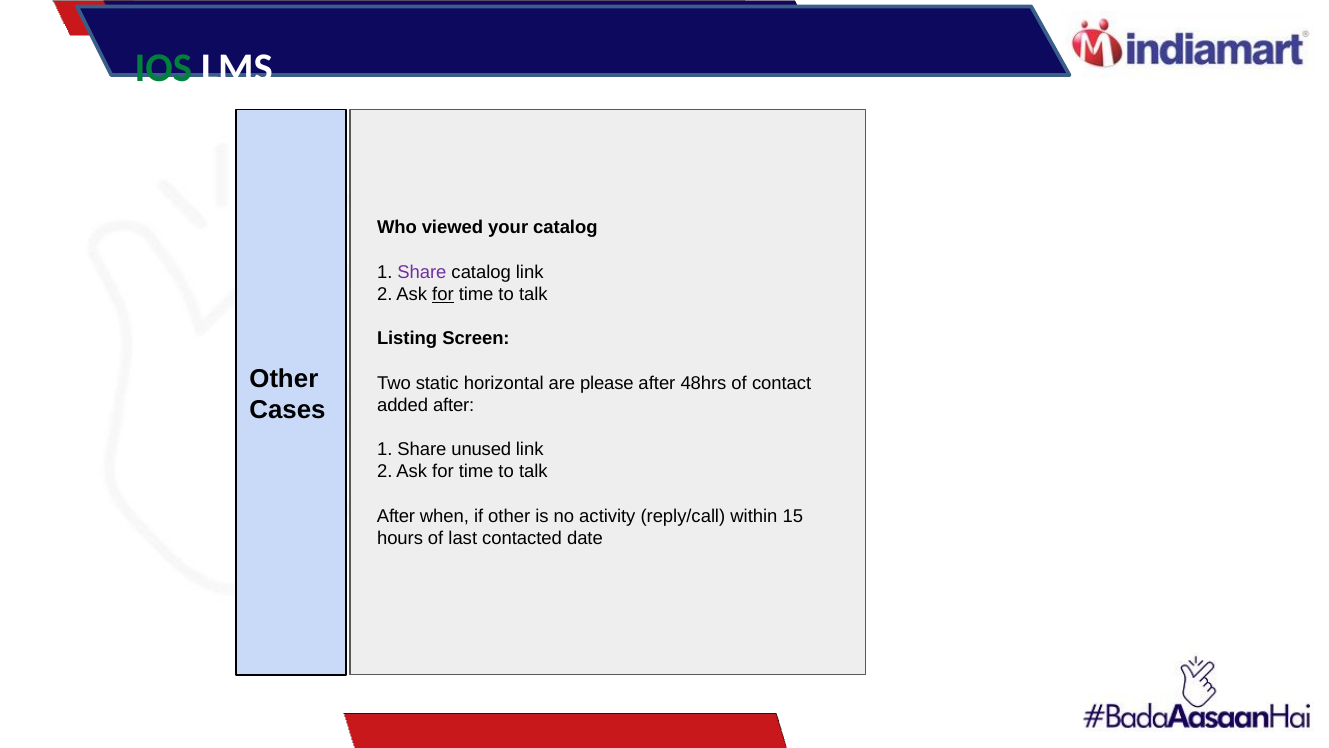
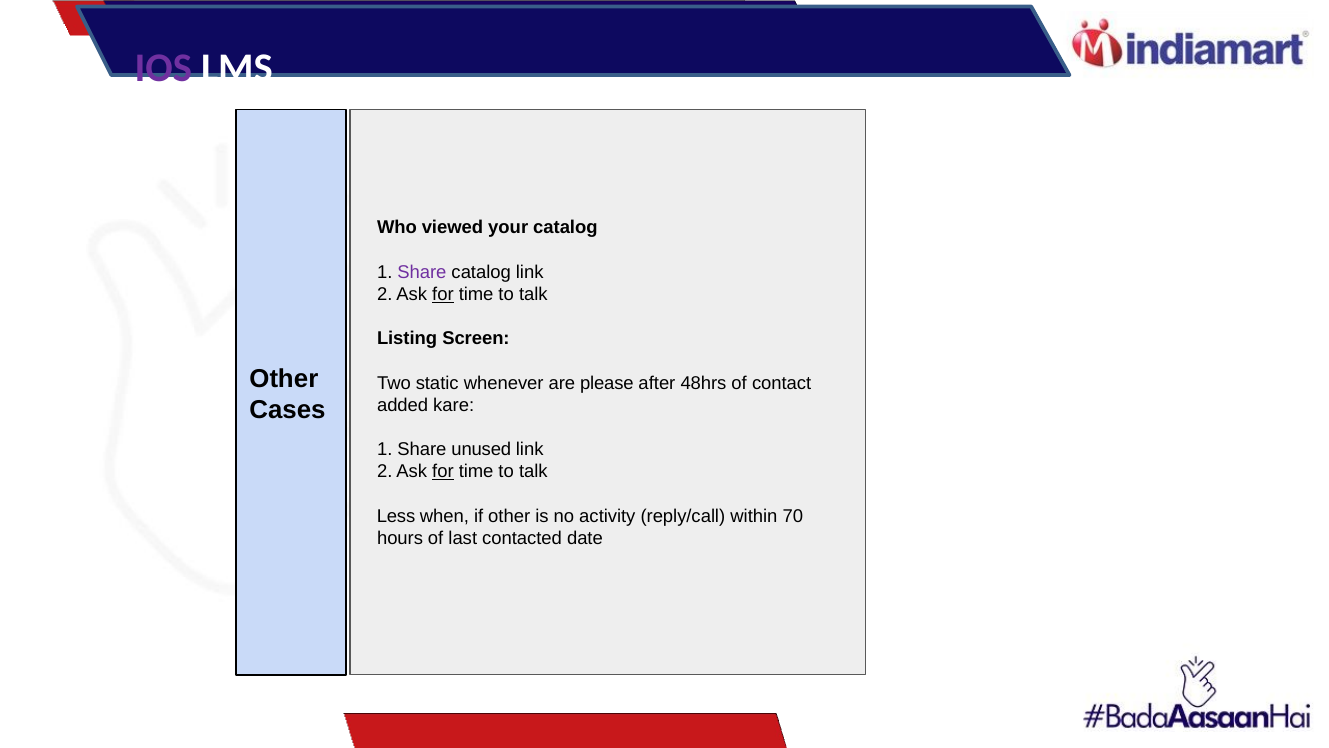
IOS colour: green -> purple
horizontal: horizontal -> whenever
added after: after -> kare
for at (443, 472) underline: none -> present
After at (396, 516): After -> Less
15: 15 -> 70
